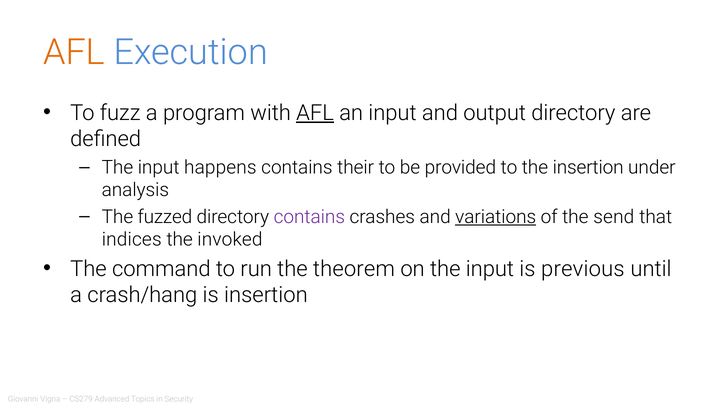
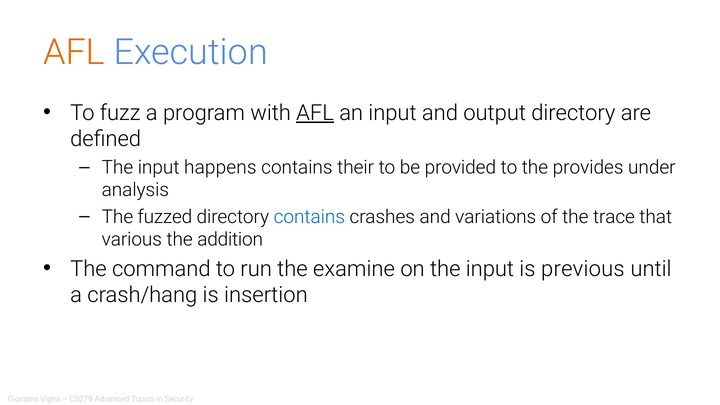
the insertion: insertion -> provides
contains at (309, 217) colour: purple -> blue
variations underline: present -> none
send: send -> trace
indices: indices -> various
invoked: invoked -> addition
theorem: theorem -> examine
